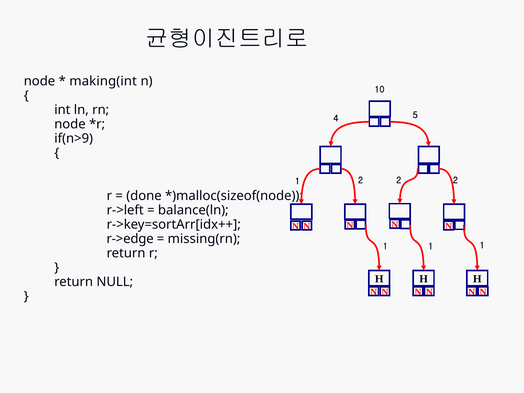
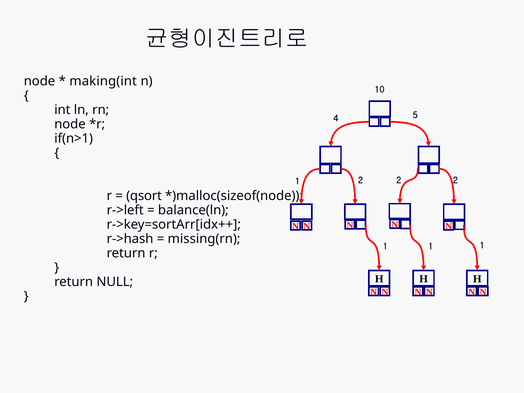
if(n>9: if(n>9 -> if(n>1
done: done -> qsort
r->edge: r->edge -> r->hash
